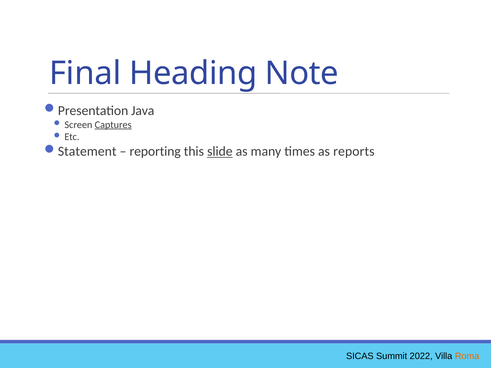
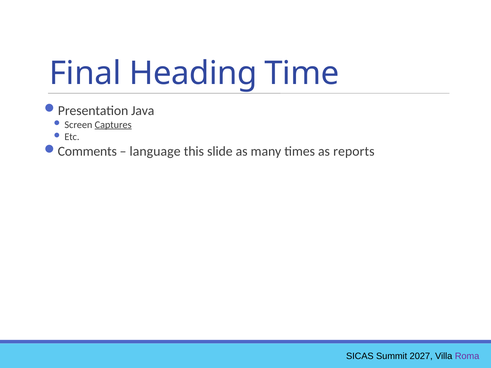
Note: Note -> Time
Statement: Statement -> Comments
reporting: reporting -> language
slide underline: present -> none
2022: 2022 -> 2027
Roma colour: orange -> purple
